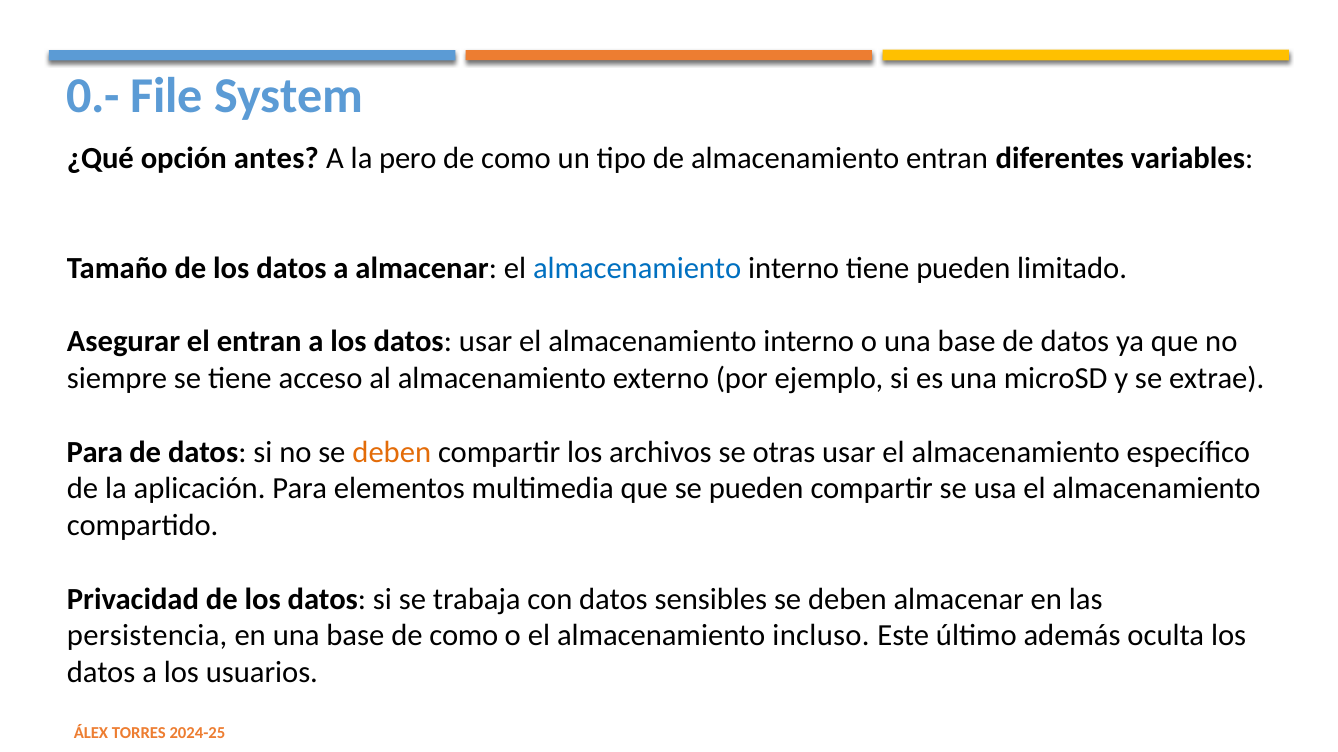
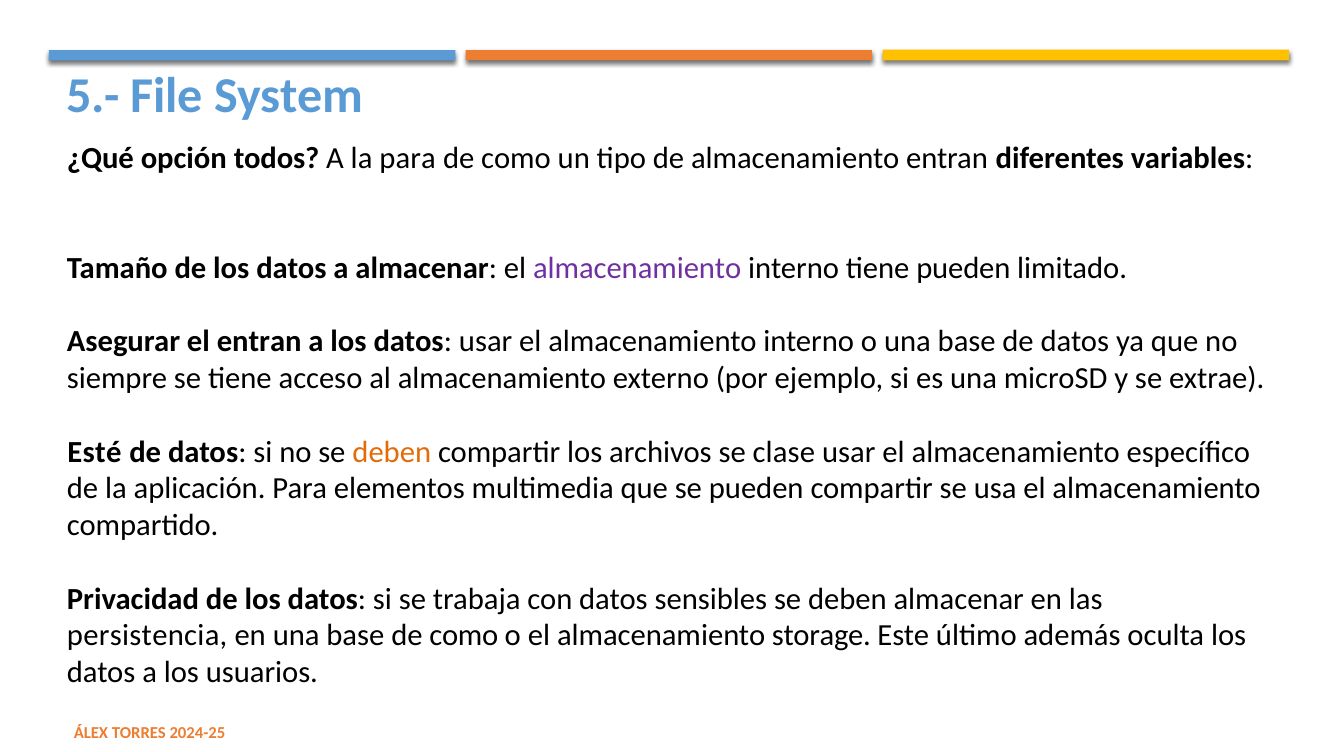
0.-: 0.- -> 5.-
antes: antes -> todos
la pero: pero -> para
almacenamiento at (637, 268) colour: blue -> purple
Para at (95, 452): Para -> Esté
otras: otras -> clase
incluso: incluso -> storage
